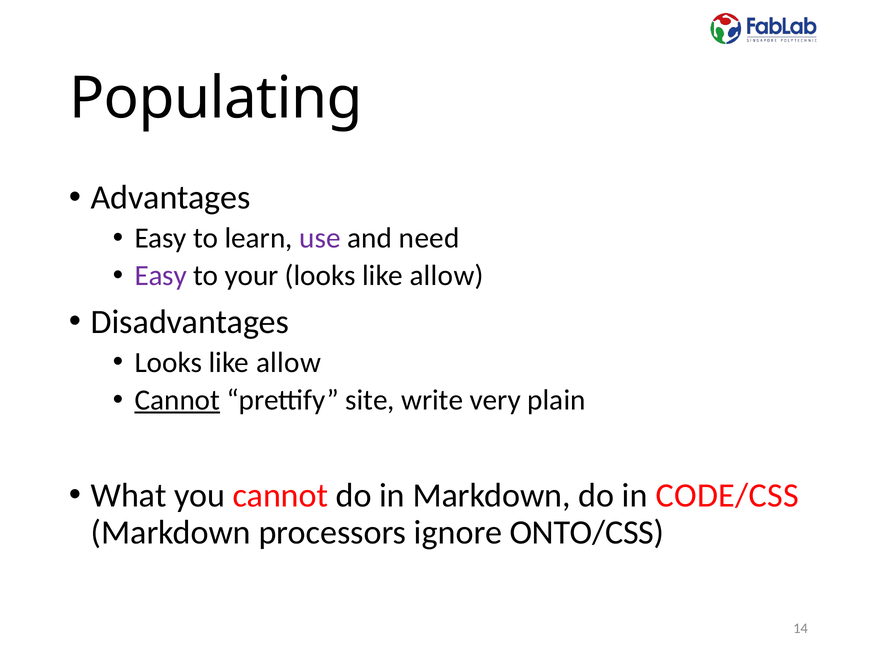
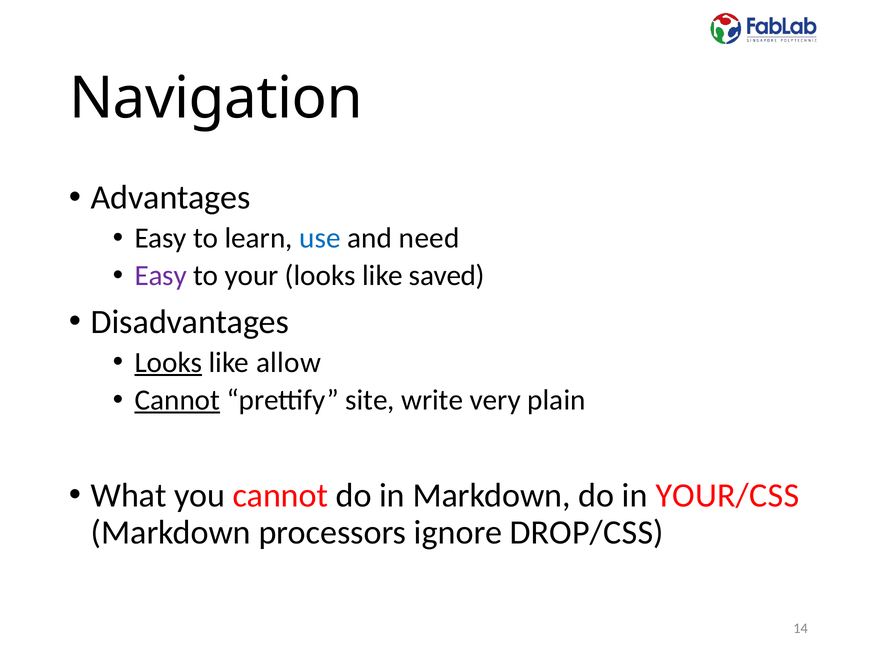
Populating: Populating -> Navigation
use colour: purple -> blue
allow at (447, 276): allow -> saved
Looks at (168, 362) underline: none -> present
CODE/CSS: CODE/CSS -> YOUR/CSS
ONTO/CSS: ONTO/CSS -> DROP/CSS
